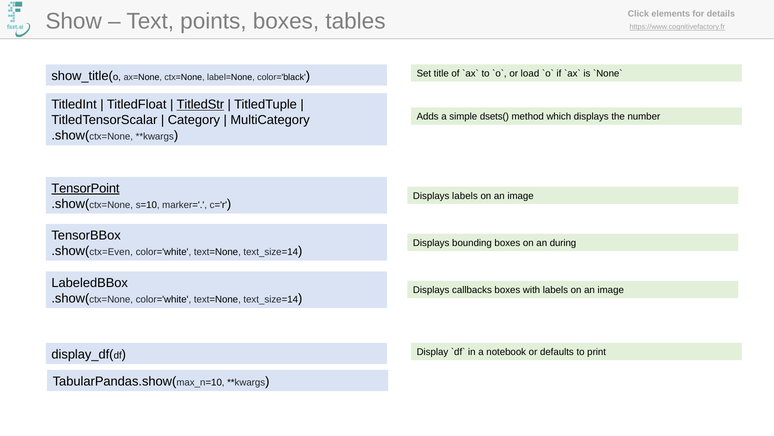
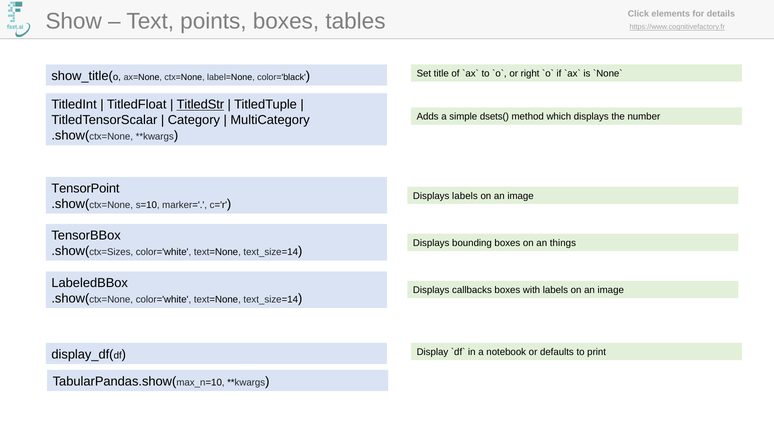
load: load -> right
TensorPoint underline: present -> none
during: during -> things
ctx=Even: ctx=Even -> ctx=Sizes
